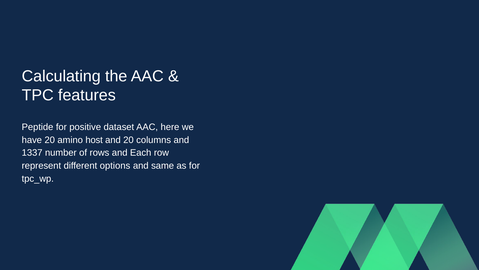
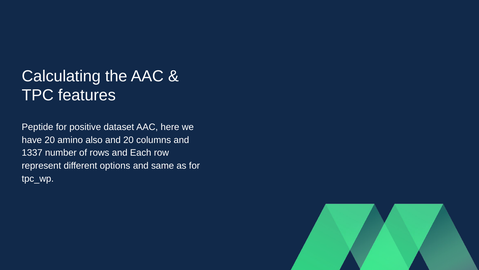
host: host -> also
